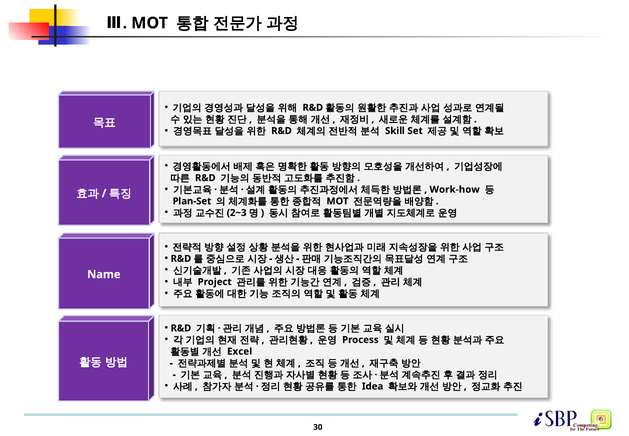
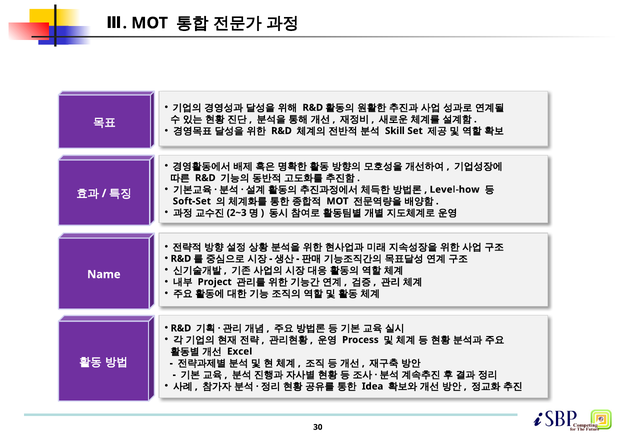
Work-how: Work-how -> Level-how
Plan-Set: Plan-Set -> Soft-Set
